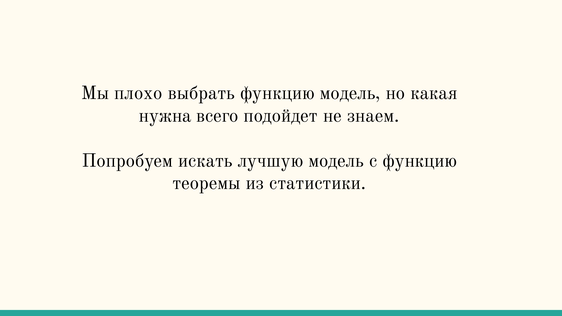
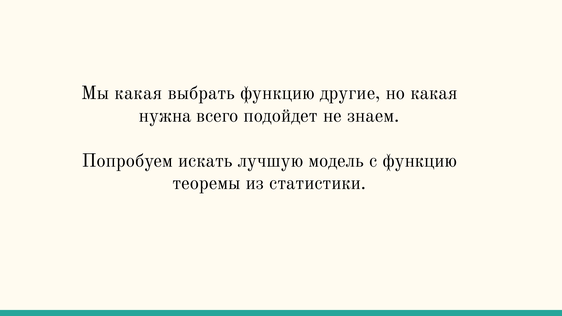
Мы плохо: плохо -> какая
функцию модель: модель -> другие
